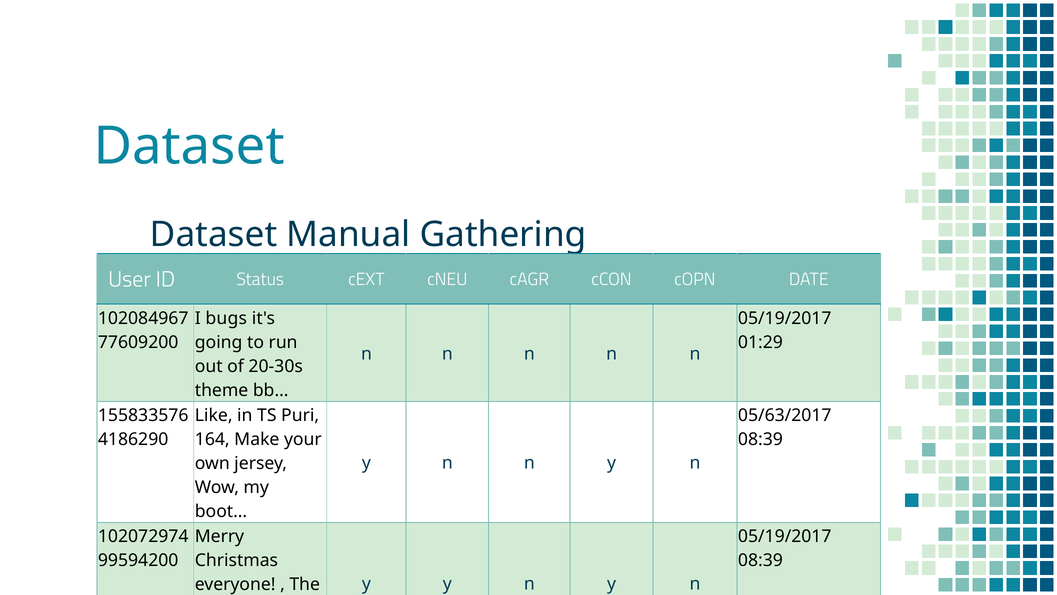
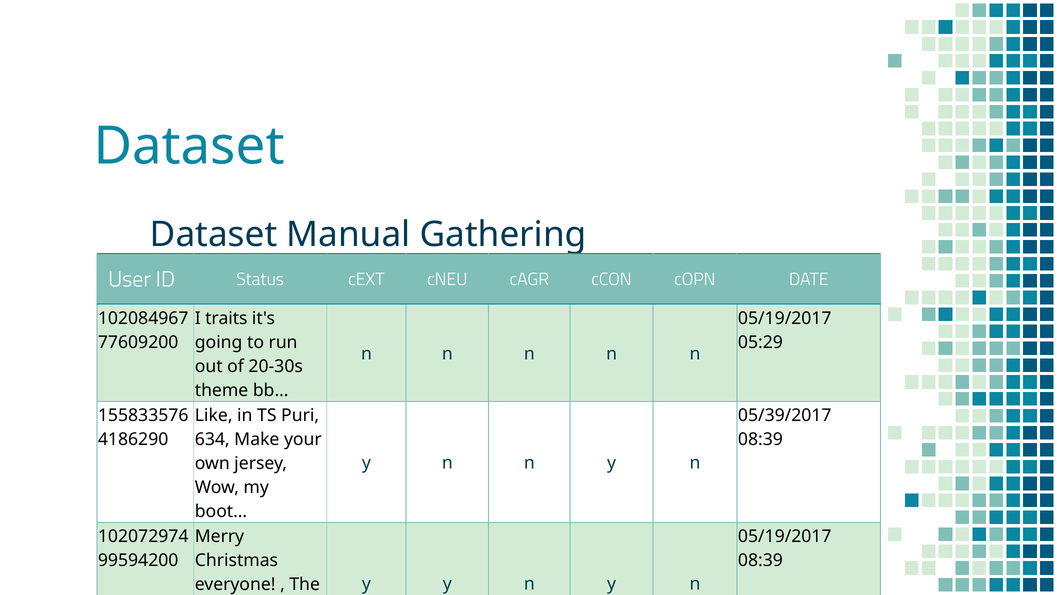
bugs: bugs -> traits
01:29: 01:29 -> 05:29
05/63/2017: 05/63/2017 -> 05/39/2017
164: 164 -> 634
